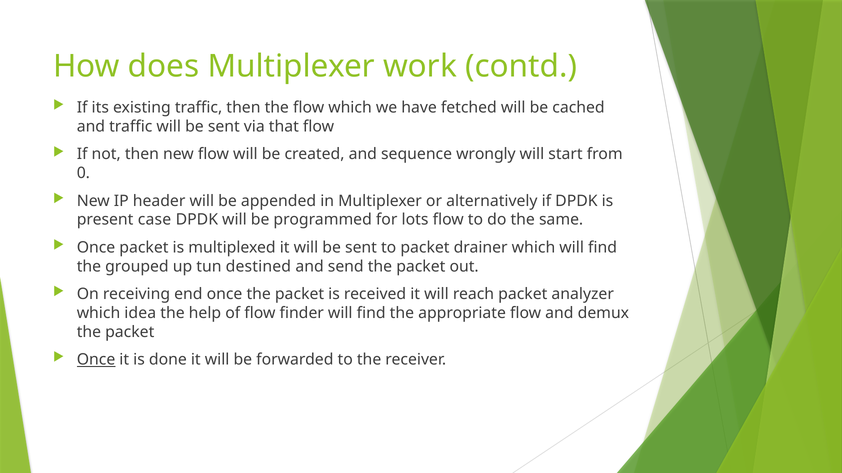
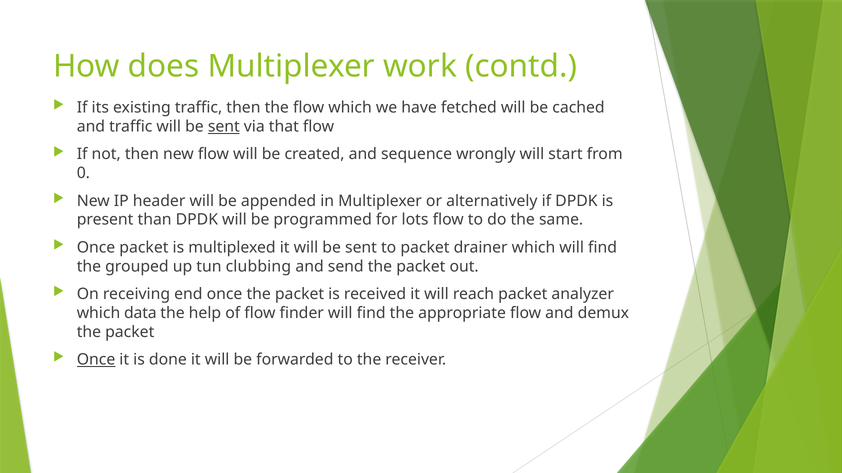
sent at (224, 127) underline: none -> present
case: case -> than
destined: destined -> clubbing
idea: idea -> data
